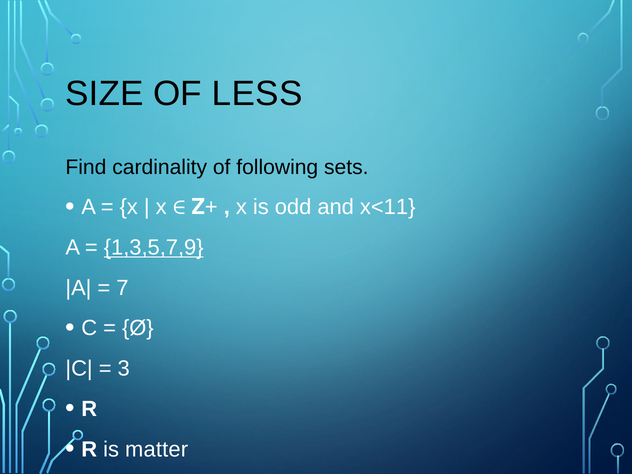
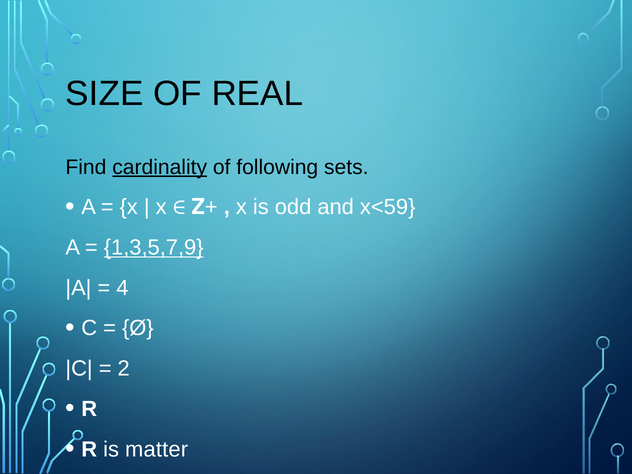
LESS: LESS -> REAL
cardinality underline: none -> present
x<11: x<11 -> x<59
7: 7 -> 4
3: 3 -> 2
